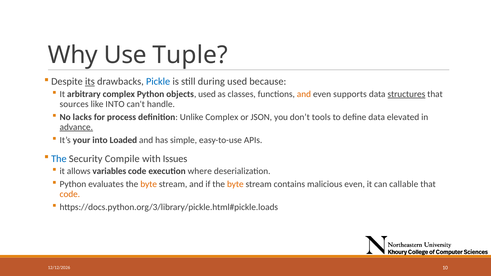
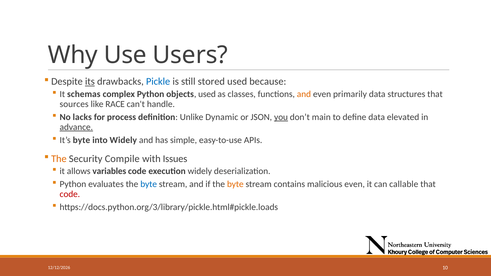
Tuple: Tuple -> Users
during: during -> stored
arbitrary: arbitrary -> schemas
supports: supports -> primarily
structures underline: present -> none
like INTO: INTO -> RACE
Unlike Complex: Complex -> Dynamic
you underline: none -> present
tools: tools -> main
It’s your: your -> byte
into Loaded: Loaded -> Widely
The at (59, 159) colour: blue -> orange
execution where: where -> widely
byte at (149, 184) colour: orange -> blue
code at (70, 194) colour: orange -> red
